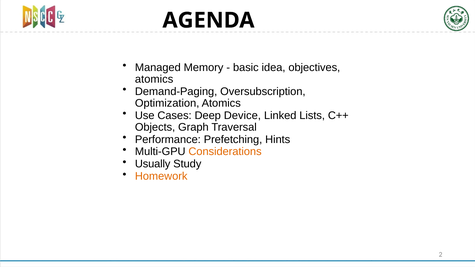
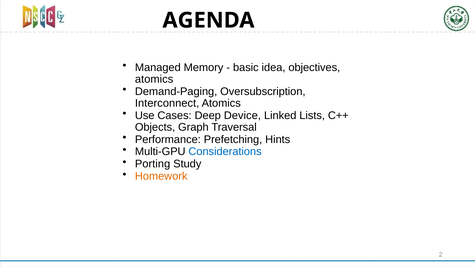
Optimization: Optimization -> Interconnect
Considerations colour: orange -> blue
Usually: Usually -> Porting
